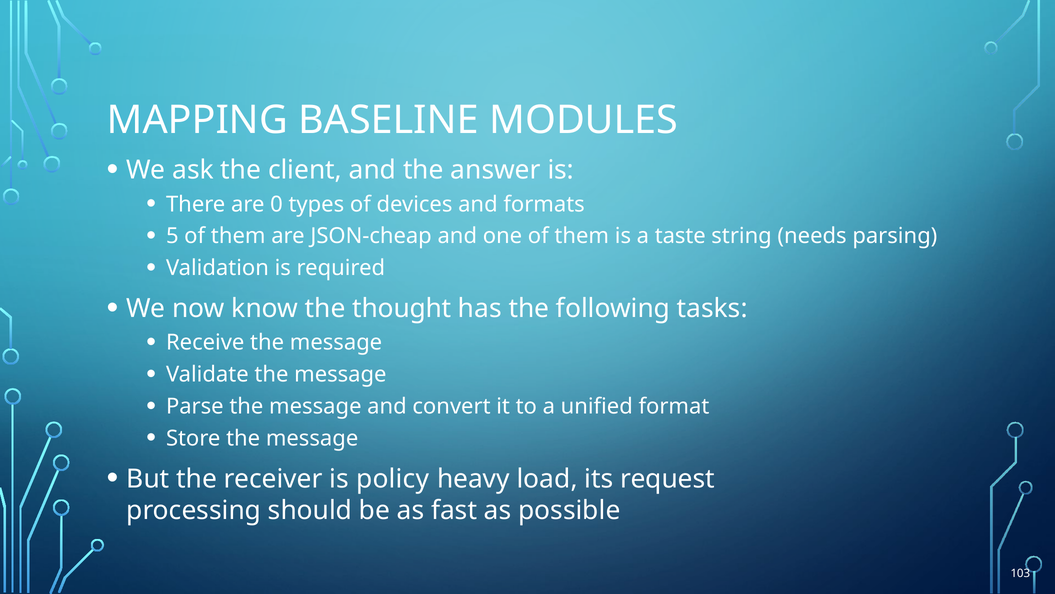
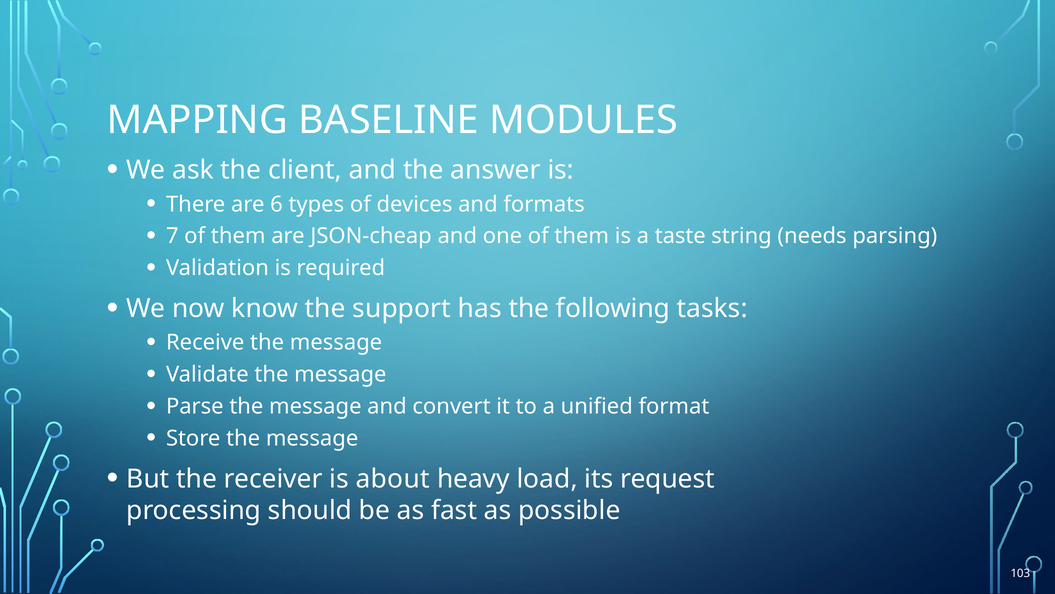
0: 0 -> 6
5: 5 -> 7
thought: thought -> support
policy: policy -> about
